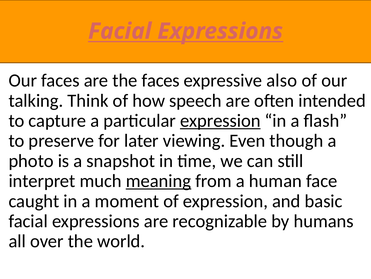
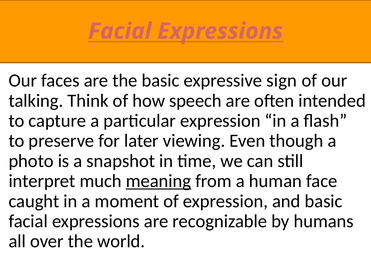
the faces: faces -> basic
also: also -> sign
expression at (220, 120) underline: present -> none
